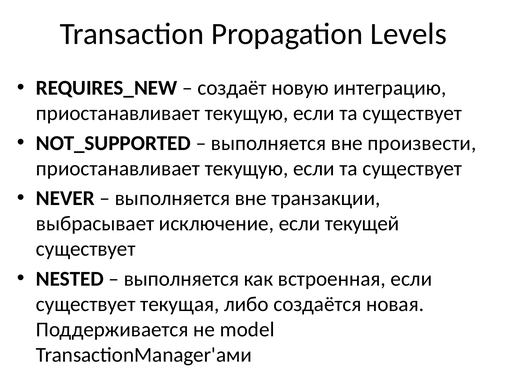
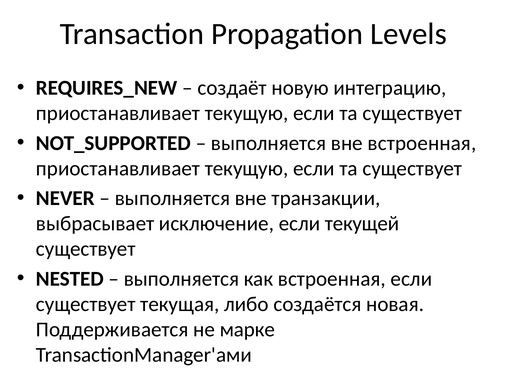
вне произвести: произвести -> встроенная
model: model -> марке
